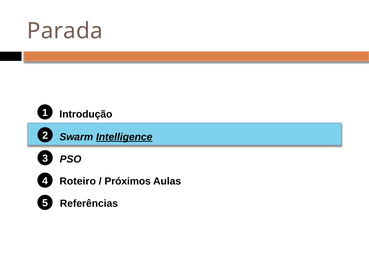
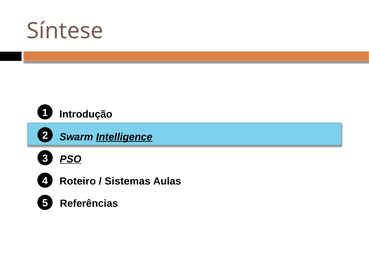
Parada: Parada -> Síntese
PSO underline: none -> present
Próximos: Próximos -> Sistemas
